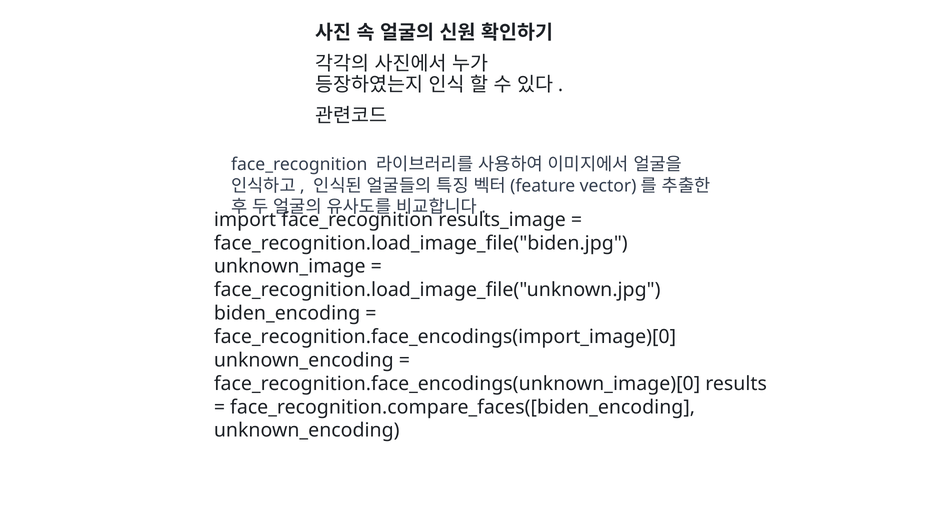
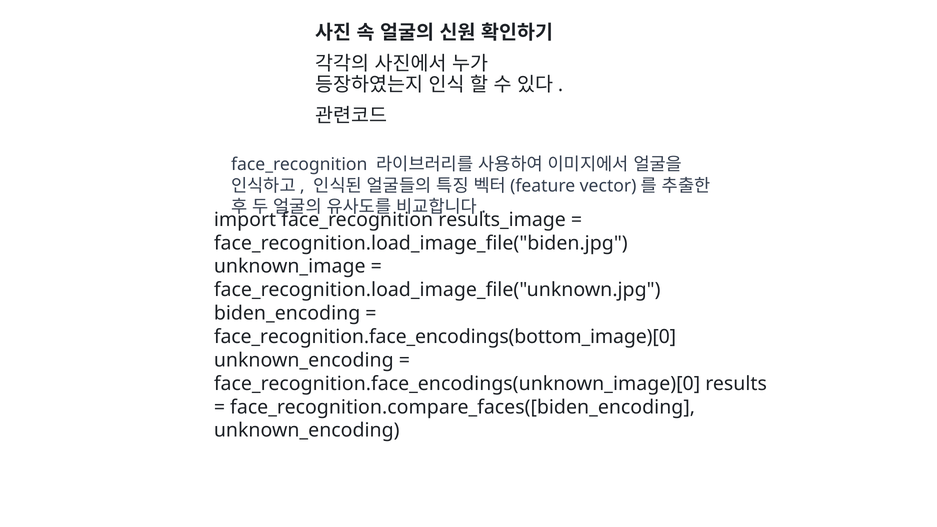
face_recognition.face_encodings(import_image)[0: face_recognition.face_encodings(import_image)[0 -> face_recognition.face_encodings(bottom_image)[0
